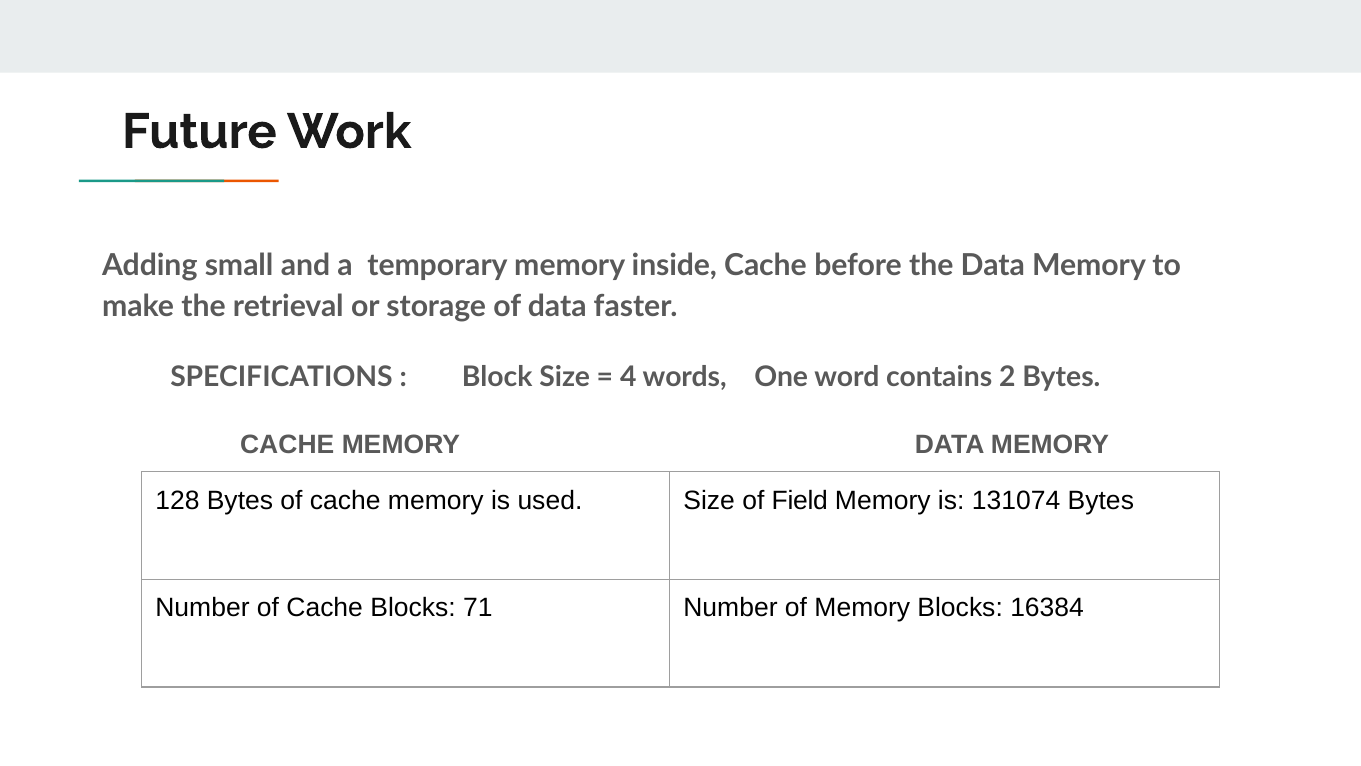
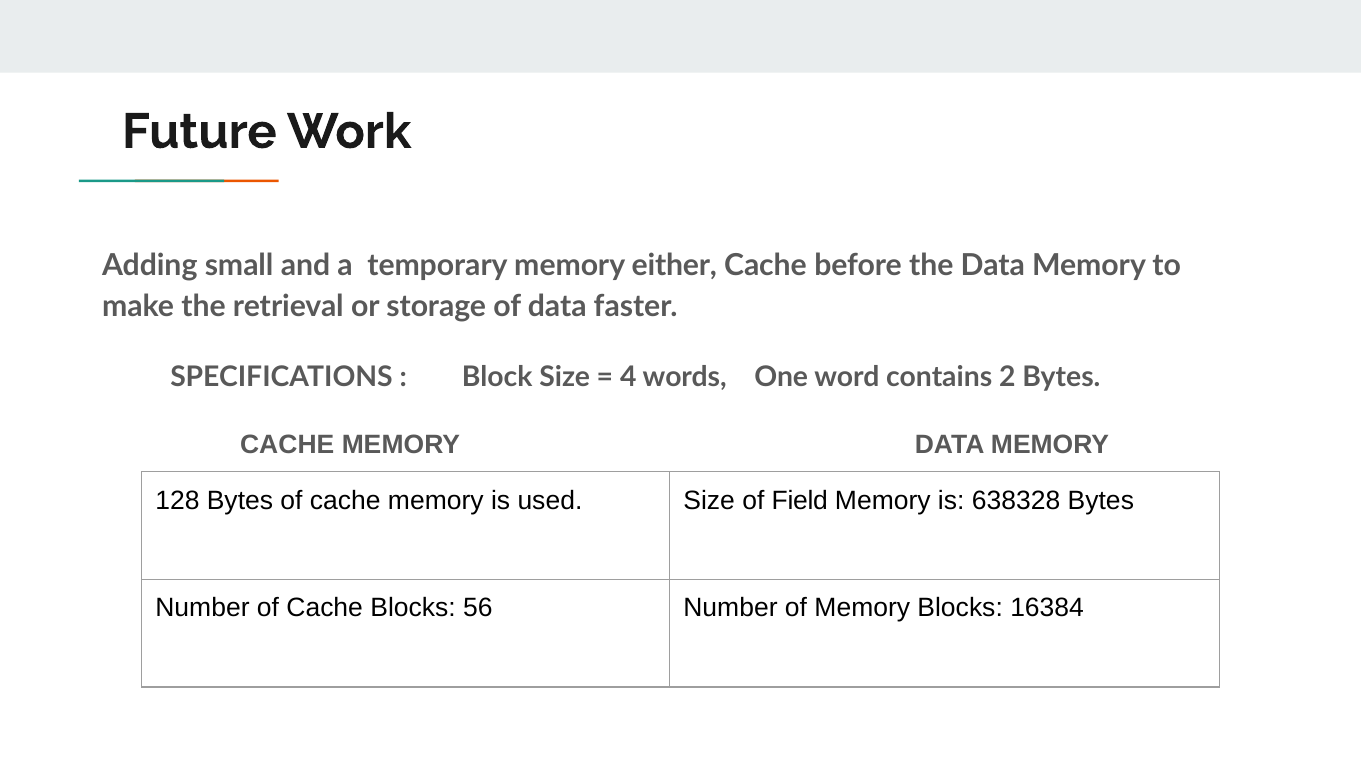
inside: inside -> either
131074: 131074 -> 638328
71: 71 -> 56
